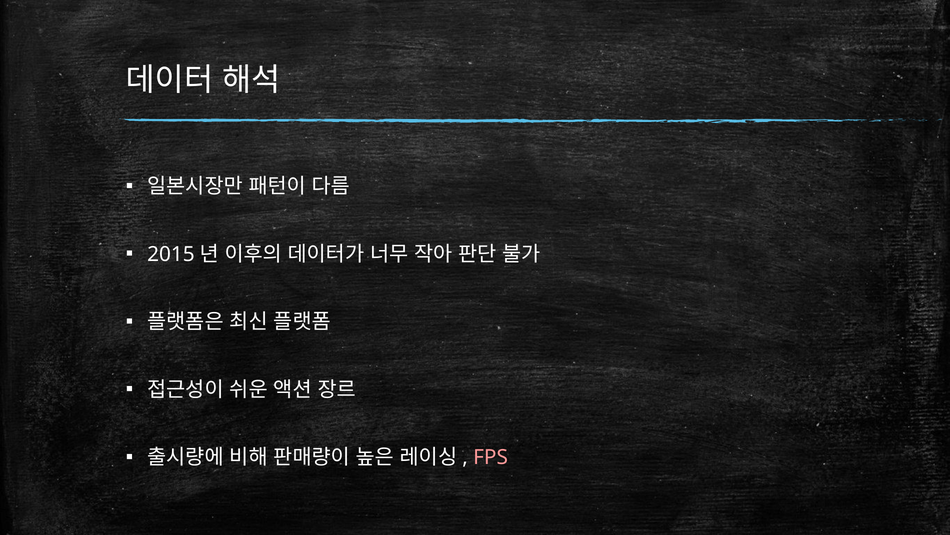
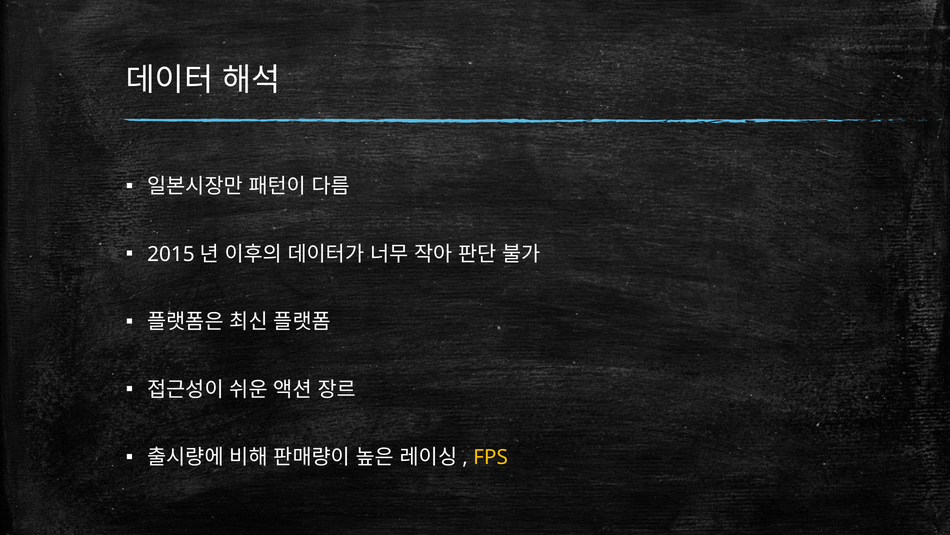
FPS colour: pink -> yellow
